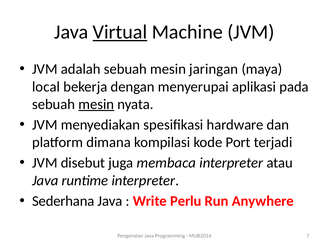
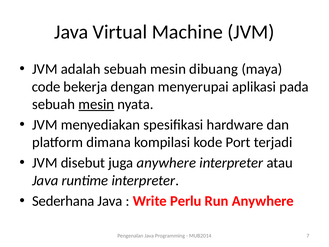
Virtual underline: present -> none
jaringan: jaringan -> dibuang
local: local -> code
juga membaca: membaca -> anywhere
